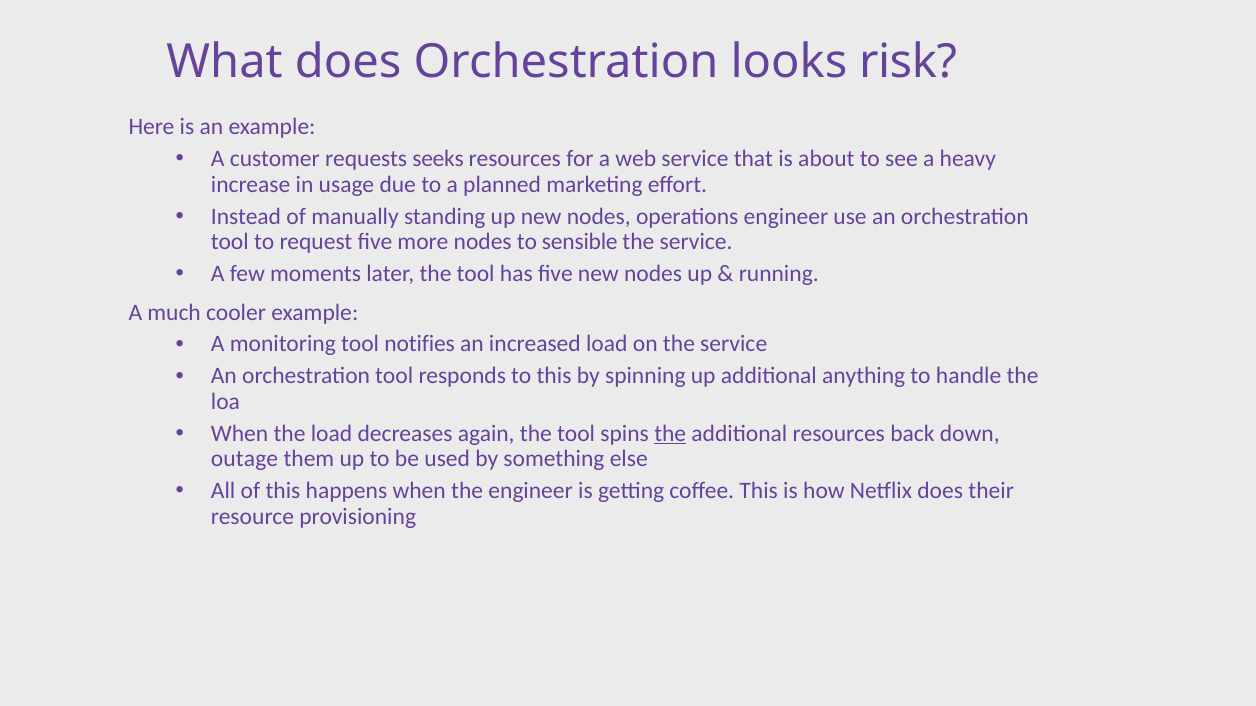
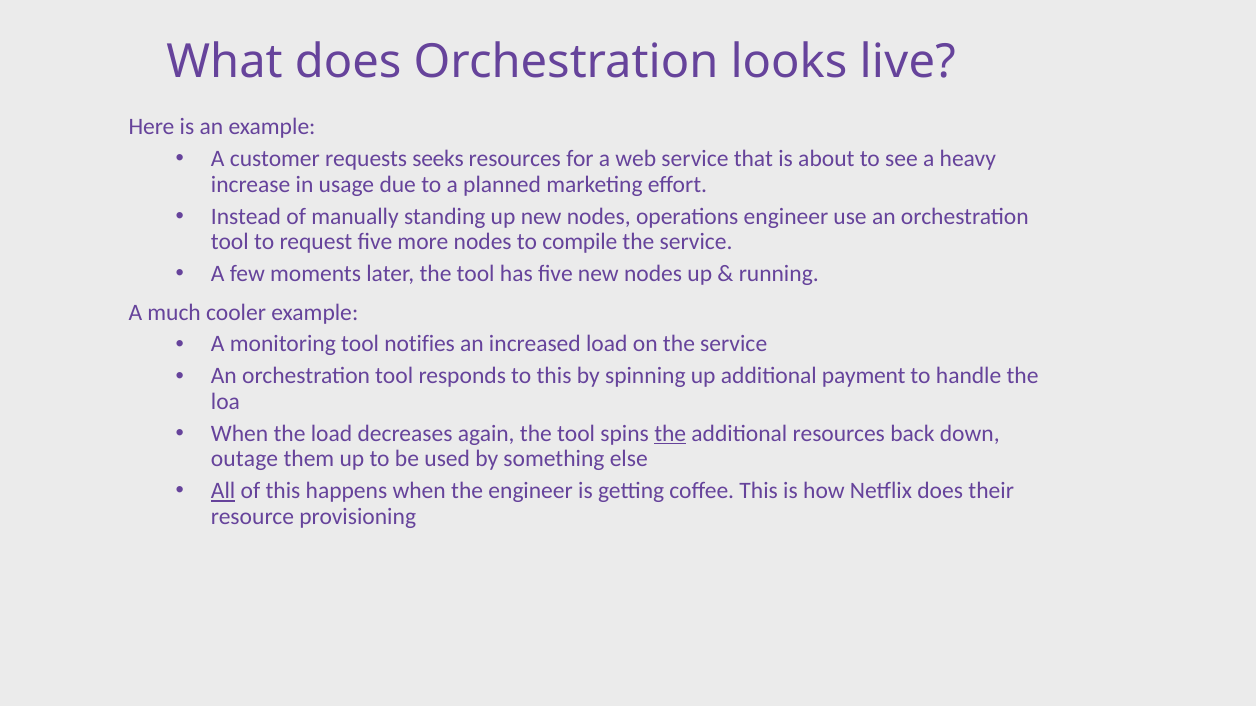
risk: risk -> live
sensible: sensible -> compile
anything: anything -> payment
All underline: none -> present
